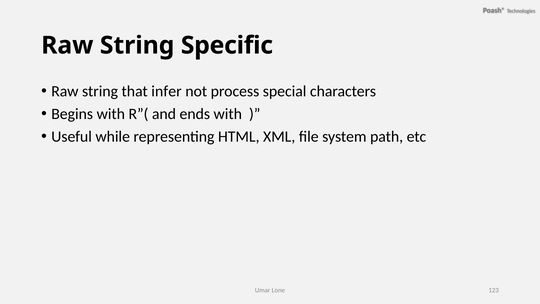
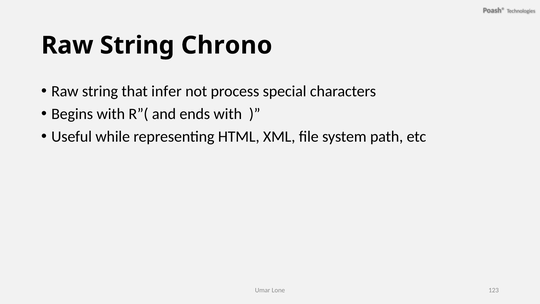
Specific: Specific -> Chrono
